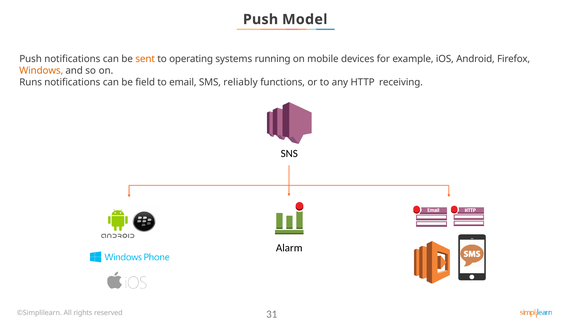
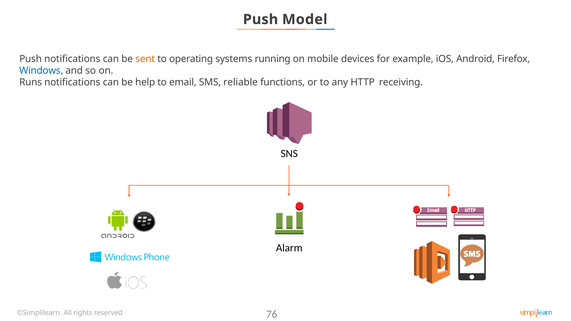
Windows colour: orange -> blue
field: field -> help
reliably: reliably -> reliable
31: 31 -> 76
